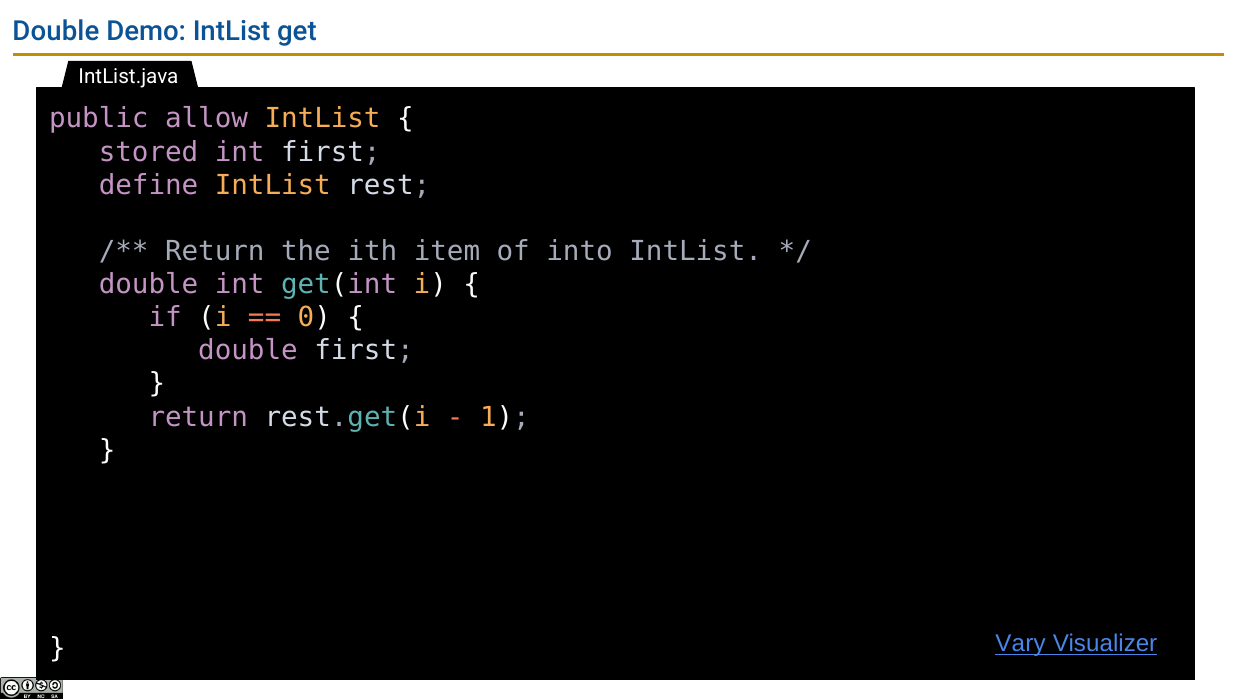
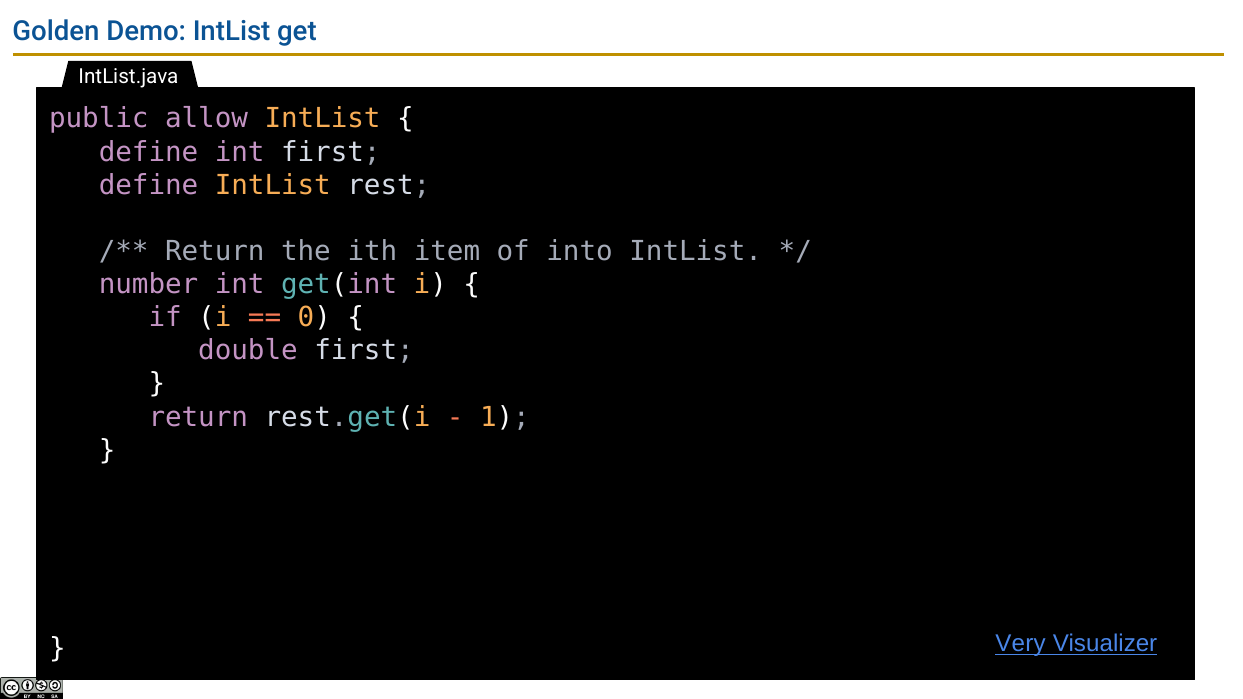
Double at (56, 31): Double -> Golden
stored at (149, 152): stored -> define
double at (149, 285): double -> number
Vary: Vary -> Very
